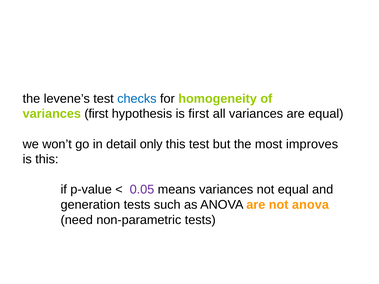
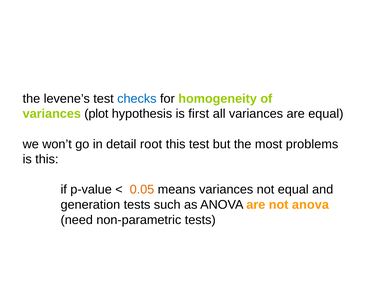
variances first: first -> plot
only: only -> root
improves: improves -> problems
0.05 colour: purple -> orange
